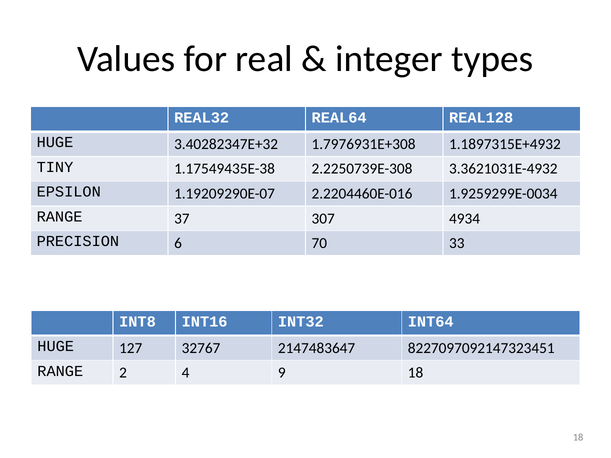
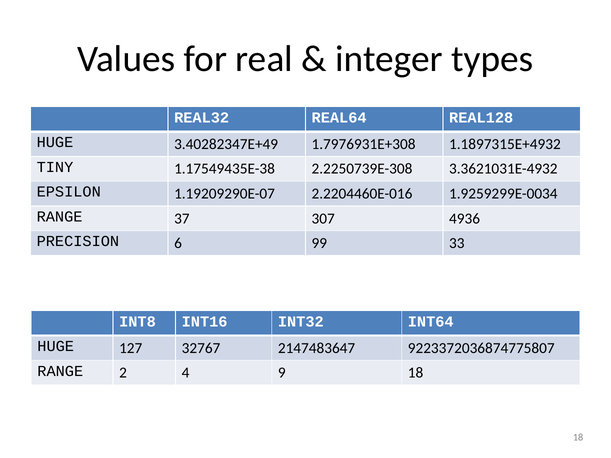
3.40282347E+32: 3.40282347E+32 -> 3.40282347E+49
4934: 4934 -> 4936
70: 70 -> 99
8227097092147323451: 8227097092147323451 -> 9223372036874775807
